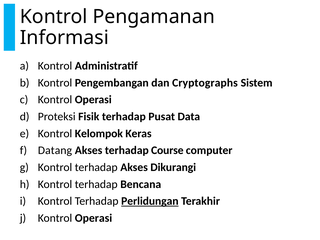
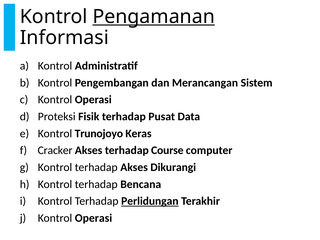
Pengamanan underline: none -> present
Cryptographs: Cryptographs -> Merancangan
Kelompok: Kelompok -> Trunojoyo
Datang: Datang -> Cracker
